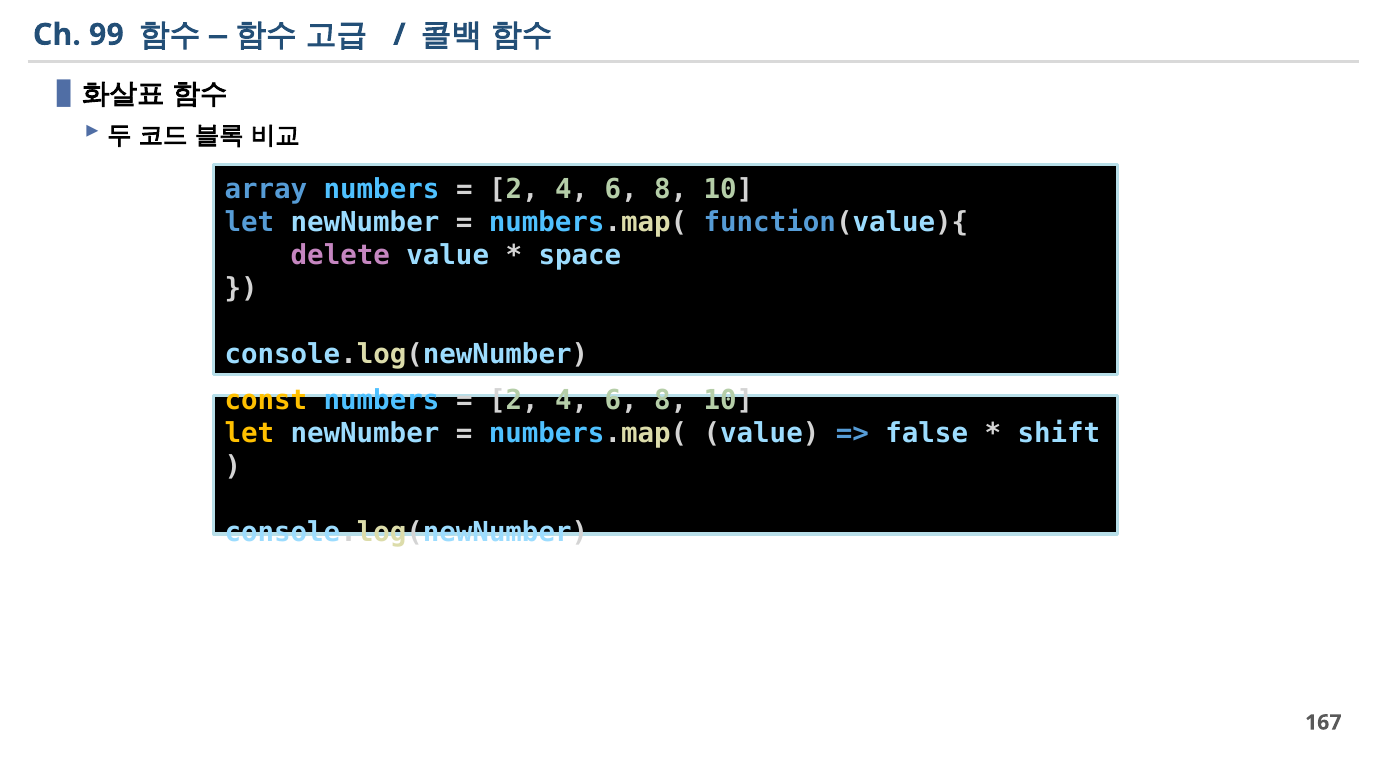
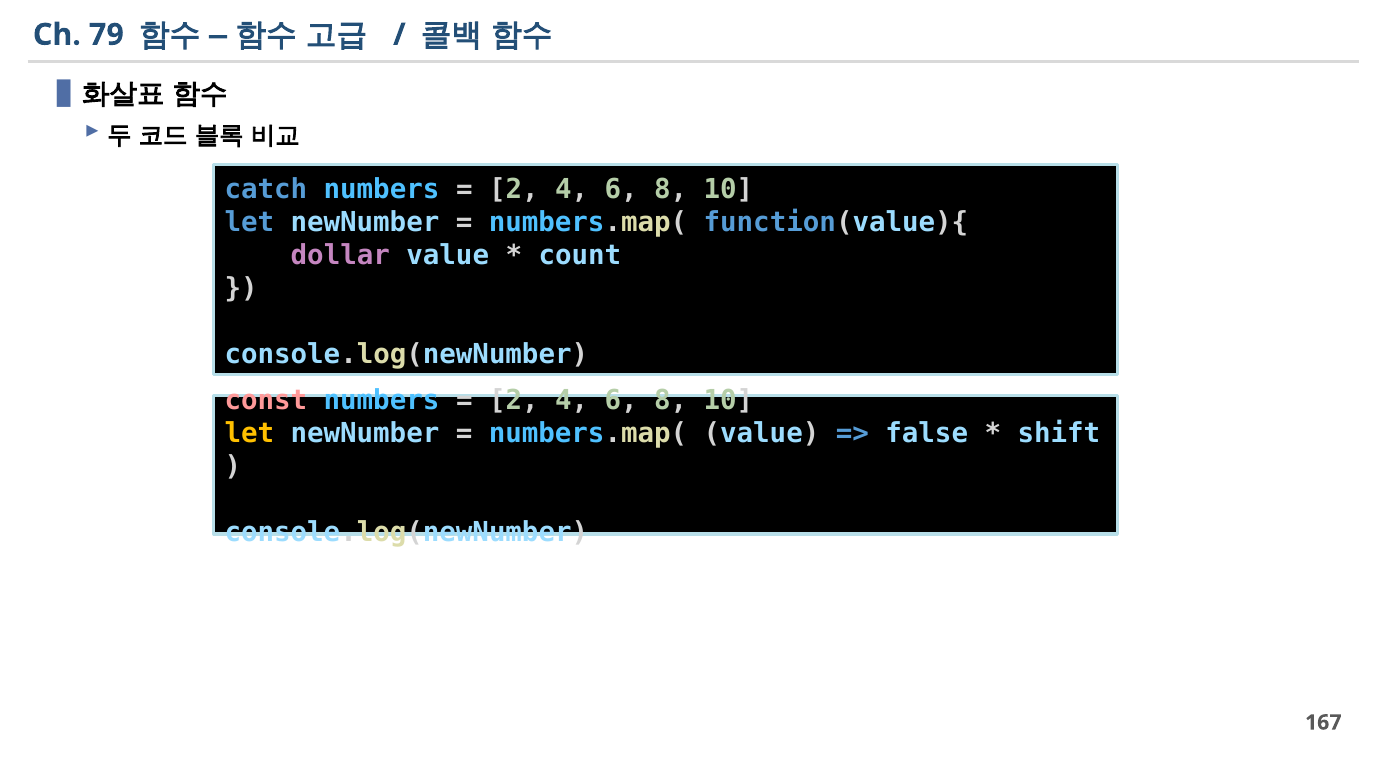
99: 99 -> 79
array: array -> catch
delete: delete -> dollar
space: space -> count
const colour: yellow -> pink
